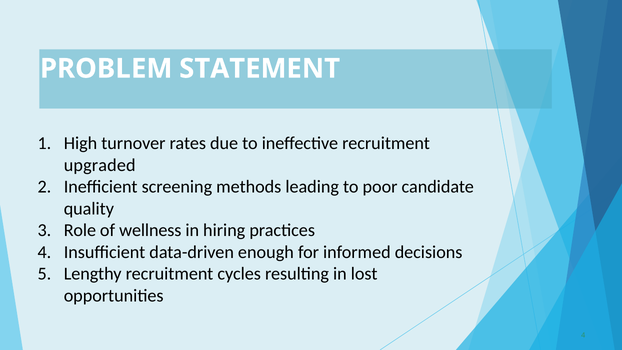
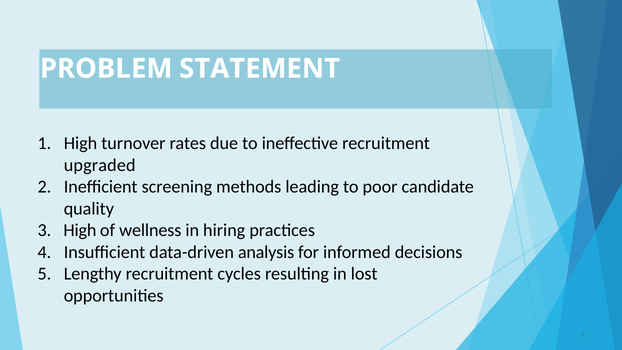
Role at (80, 230): Role -> High
enough: enough -> analysis
